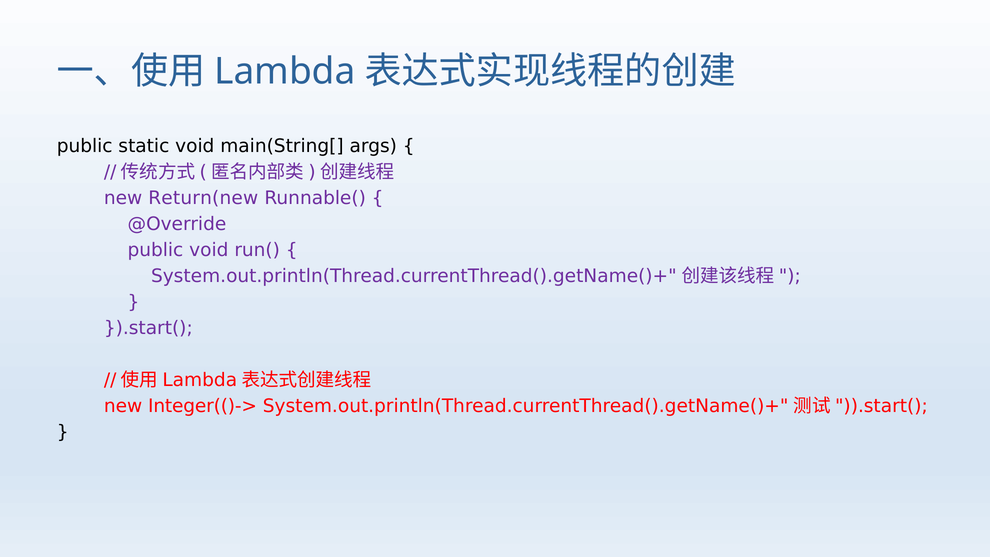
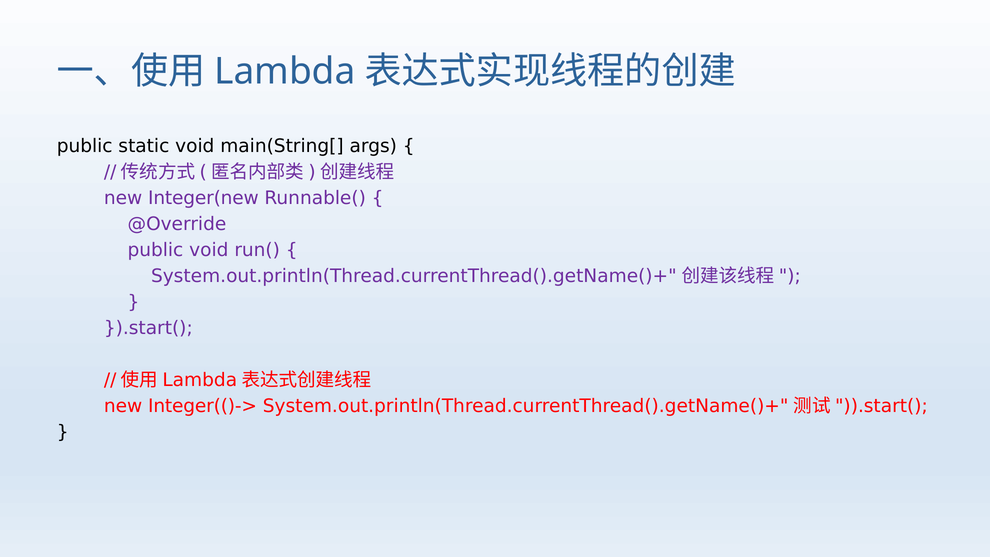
Return(new: Return(new -> Integer(new
